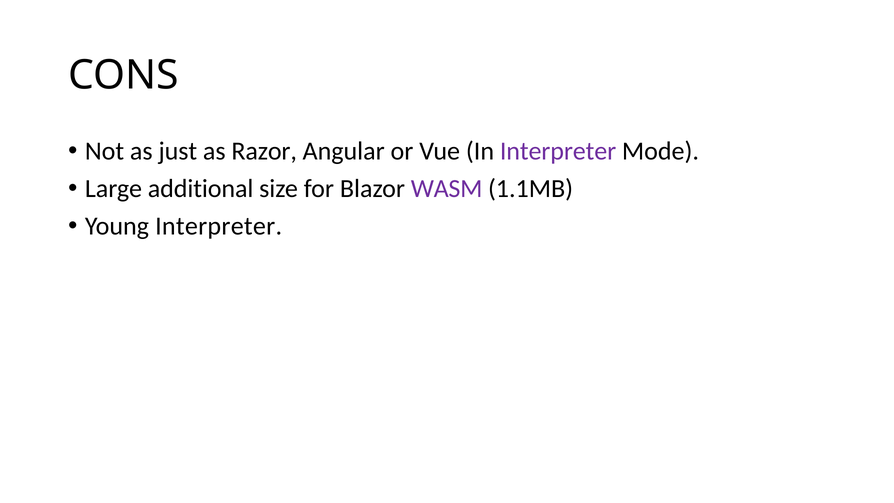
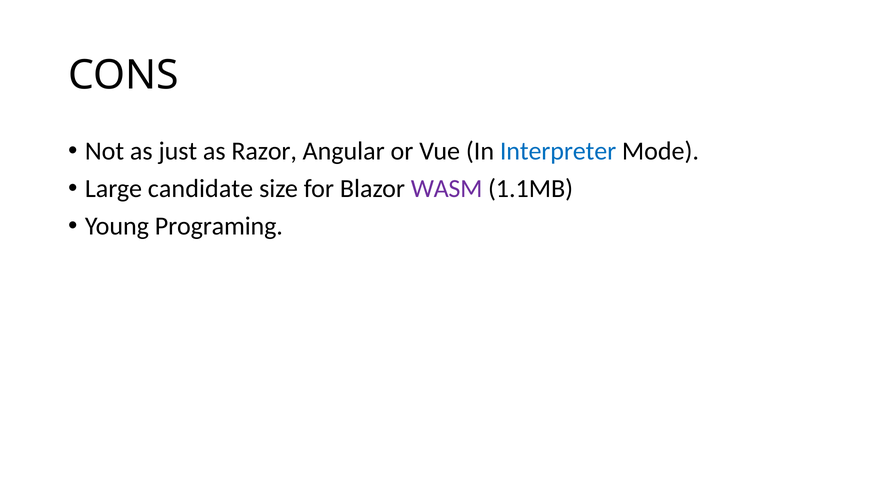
Interpreter at (558, 151) colour: purple -> blue
additional: additional -> candidate
Young Interpreter: Interpreter -> Programing
